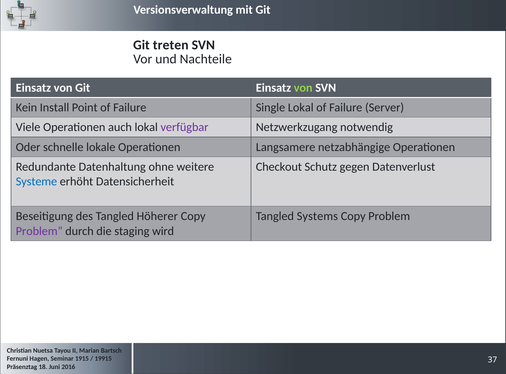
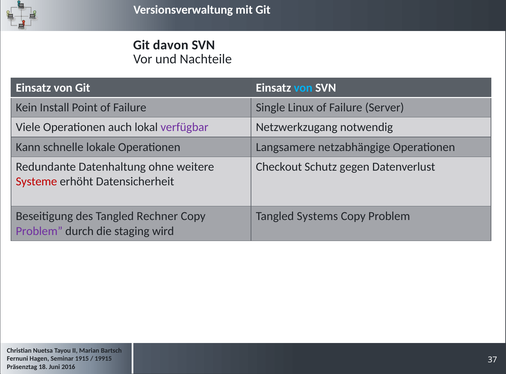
treten: treten -> davon
von at (303, 88) colour: light green -> light blue
Single Lokal: Lokal -> Linux
Oder: Oder -> Kann
Systeme colour: blue -> red
Höherer: Höherer -> Rechner
